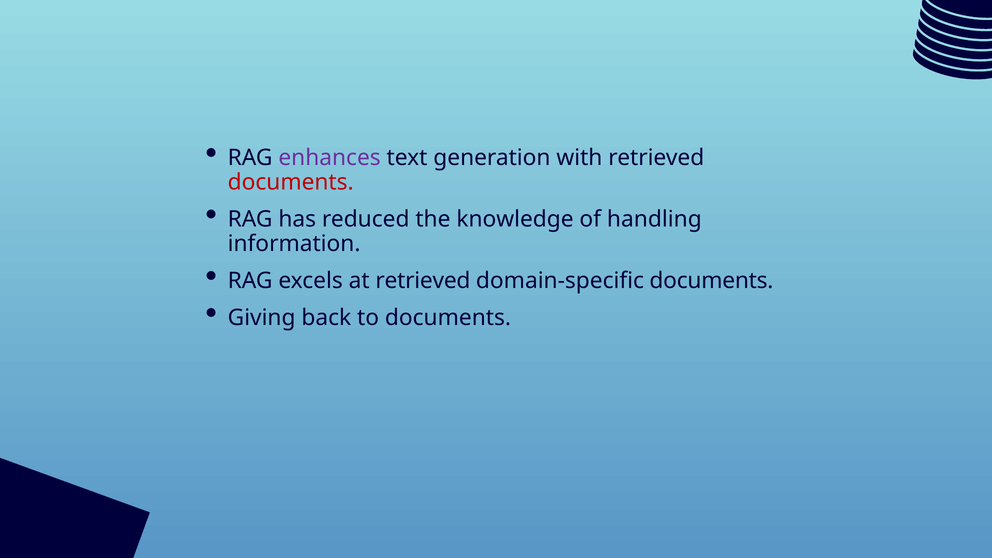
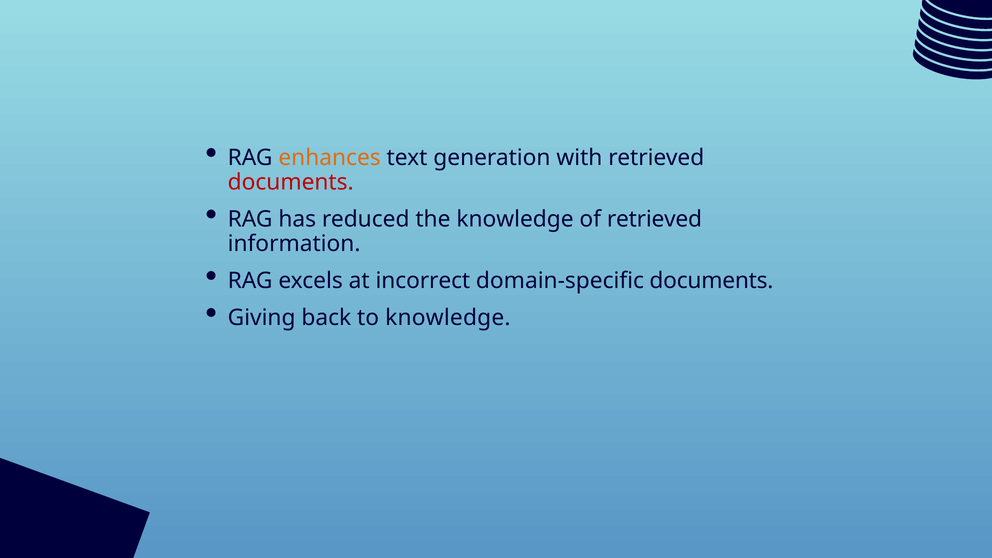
enhances colour: purple -> orange
of handling: handling -> retrieved
at retrieved: retrieved -> incorrect
to documents: documents -> knowledge
